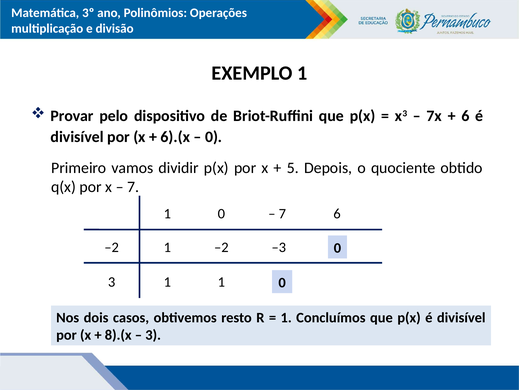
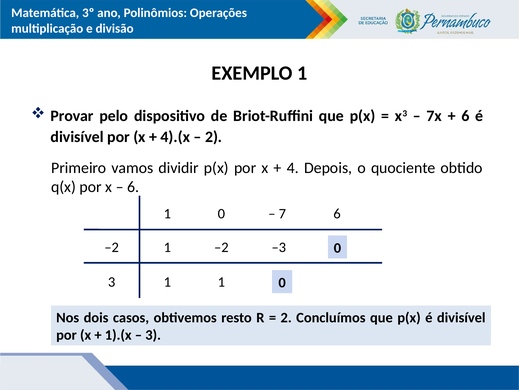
6).(x: 6).(x -> 4).(x
0 at (214, 137): 0 -> 2
5: 5 -> 4
7 at (133, 187): 7 -> 6
1 at (286, 317): 1 -> 2
8).(x: 8).(x -> 1).(x
